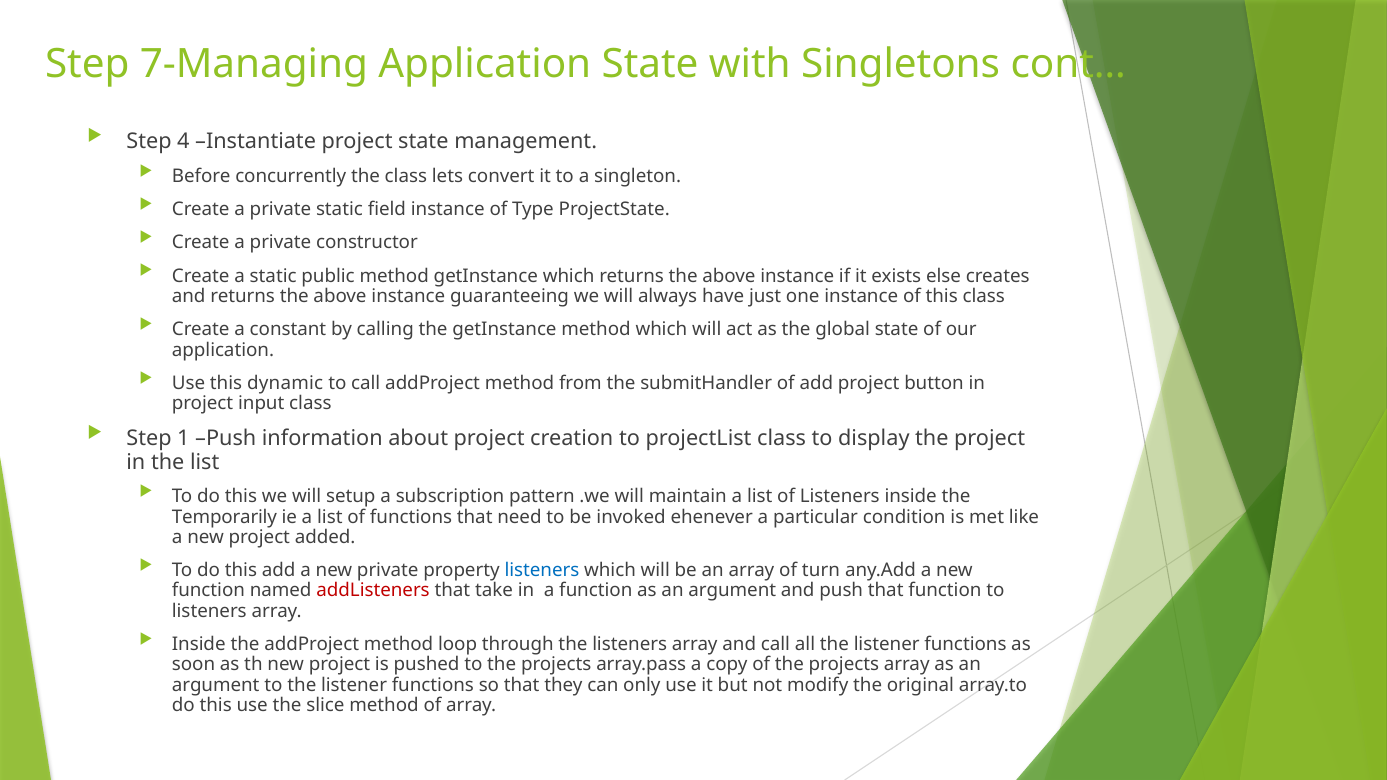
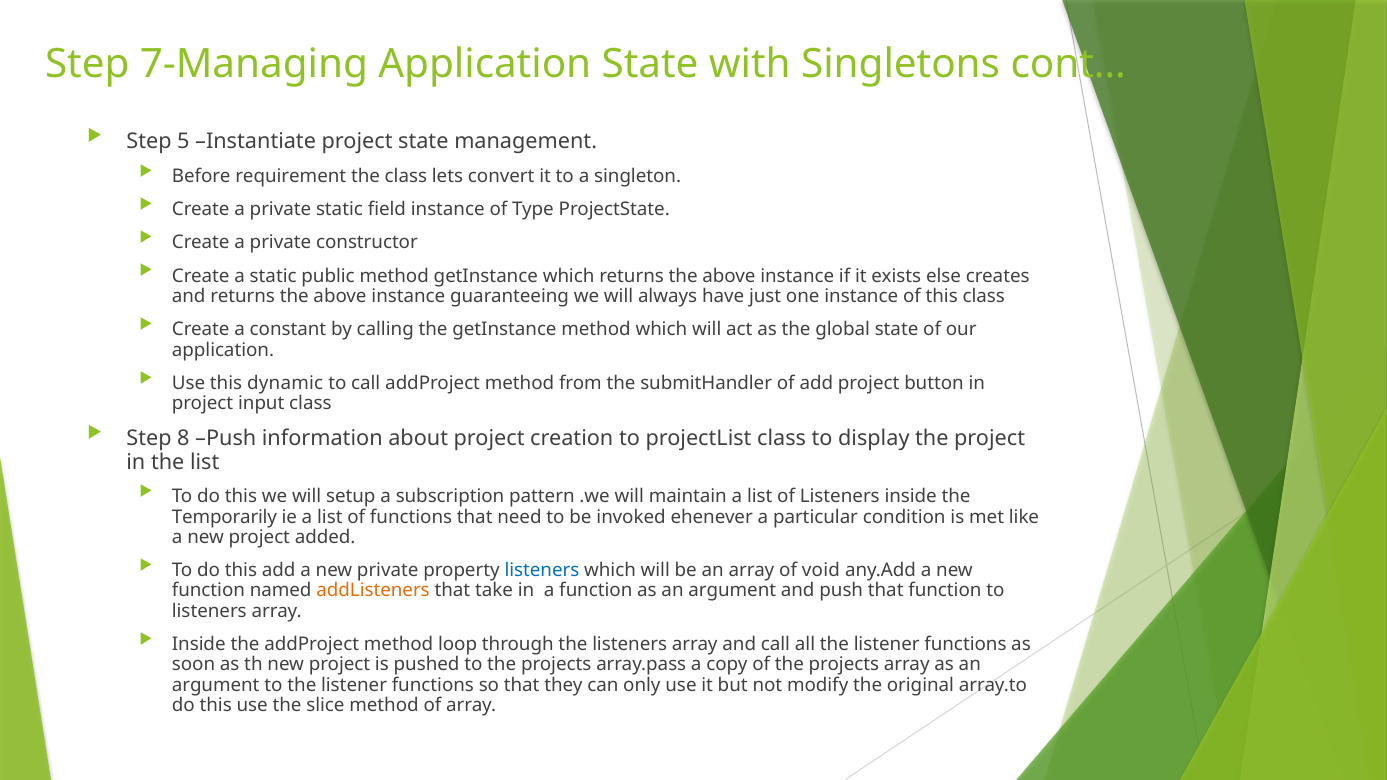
4: 4 -> 5
concurrently: concurrently -> requirement
1: 1 -> 8
turn: turn -> void
addListeners colour: red -> orange
